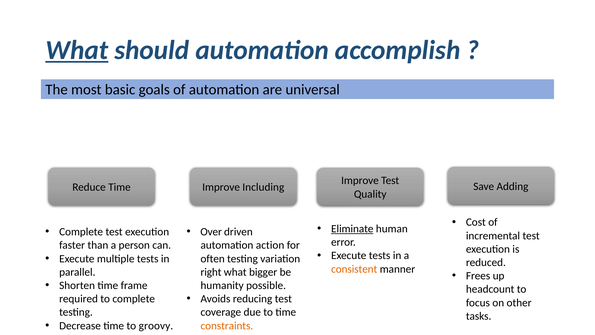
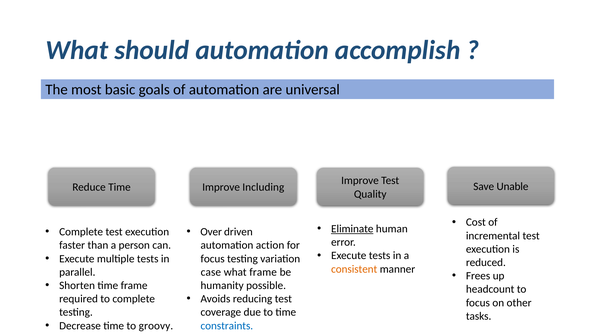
What at (77, 50) underline: present -> none
Adding: Adding -> Unable
often at (213, 258): often -> focus
right: right -> case
what bigger: bigger -> frame
constraints colour: orange -> blue
